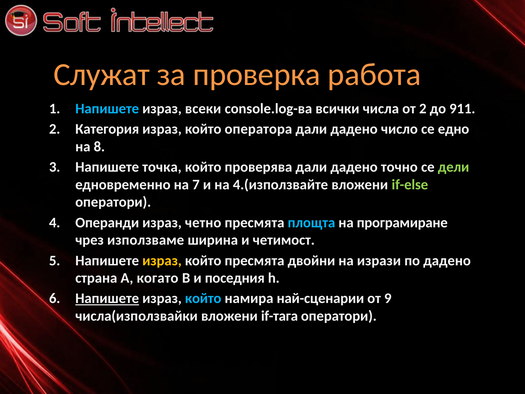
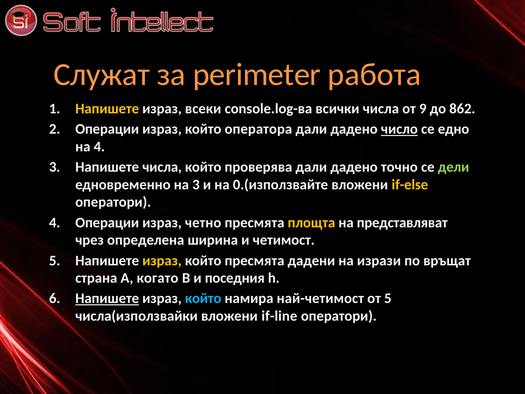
проверка: проверка -> perimeter
Напишете at (107, 109) colour: light blue -> yellow
от 2: 2 -> 9
911: 911 -> 862
Категория at (107, 129): Категория -> Операции
число underline: none -> present
на 8: 8 -> 4
Напишете точка: точка -> числа
на 7: 7 -> 3
4.(използвайте: 4.(използвайте -> 0.(използвайте
if-else colour: light green -> yellow
4 Операнди: Операнди -> Операции
площта colour: light blue -> yellow
програмиране: програмиране -> представляват
използваме: използваме -> определена
двойни: двойни -> дадени
по дадено: дадено -> връщат
най-сценарии: най-сценарии -> най-четимост
от 9: 9 -> 5
if-тага: if-тага -> if-line
